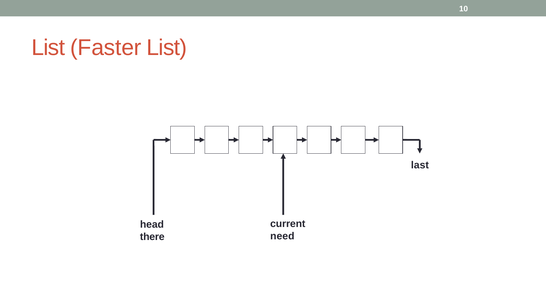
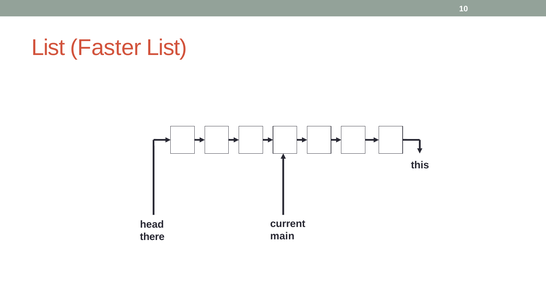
last: last -> this
need: need -> main
